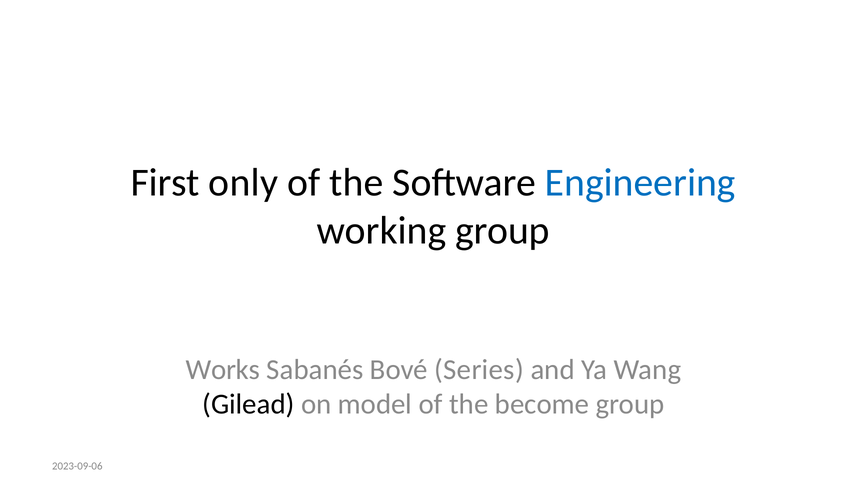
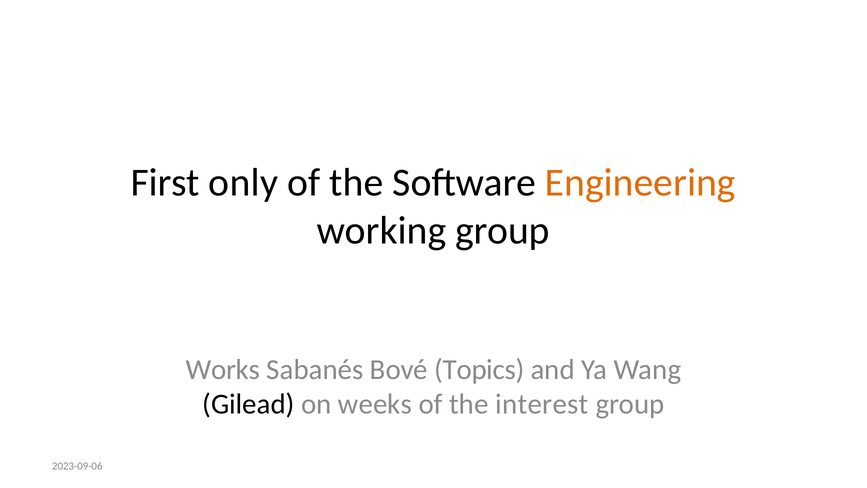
Engineering colour: blue -> orange
Series: Series -> Topics
model: model -> weeks
become: become -> interest
